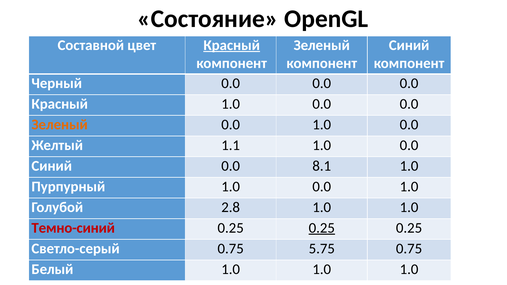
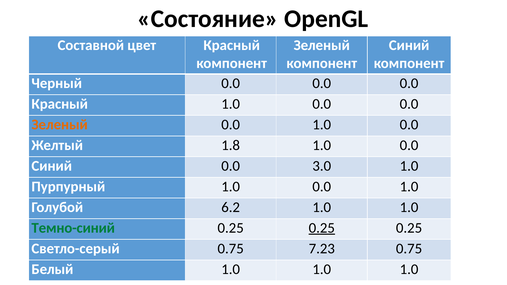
Красный at (232, 45) underline: present -> none
1.1: 1.1 -> 1.8
8.1: 8.1 -> 3.0
2.8: 2.8 -> 6.2
Темно-синий colour: red -> green
5.75: 5.75 -> 7.23
